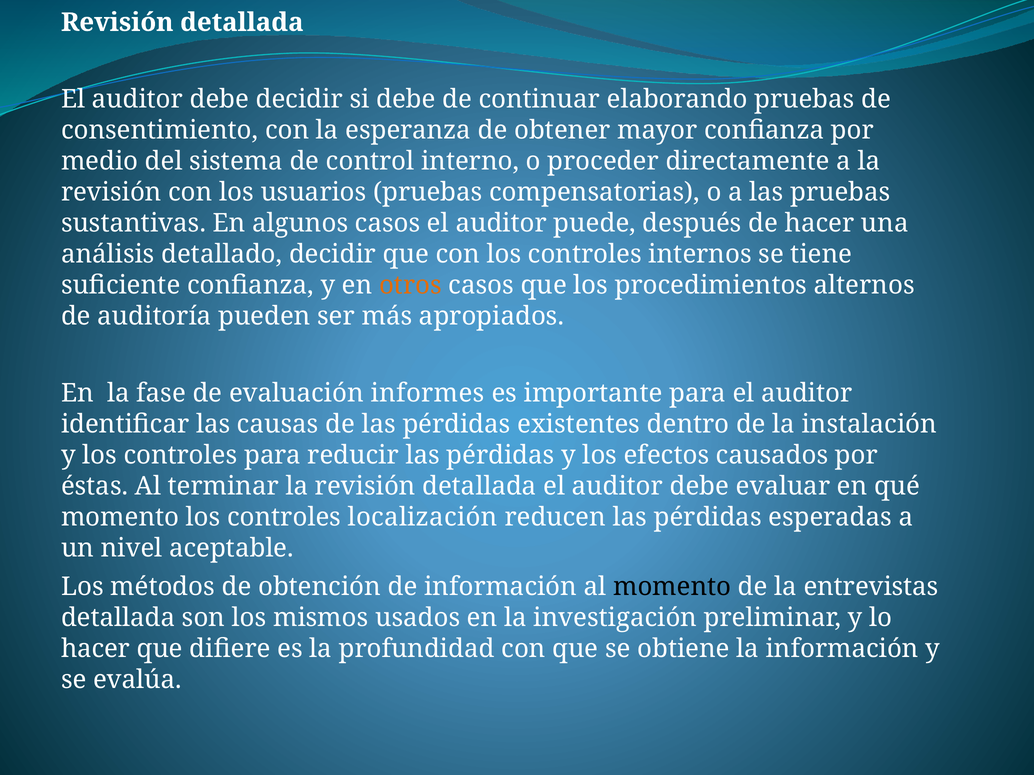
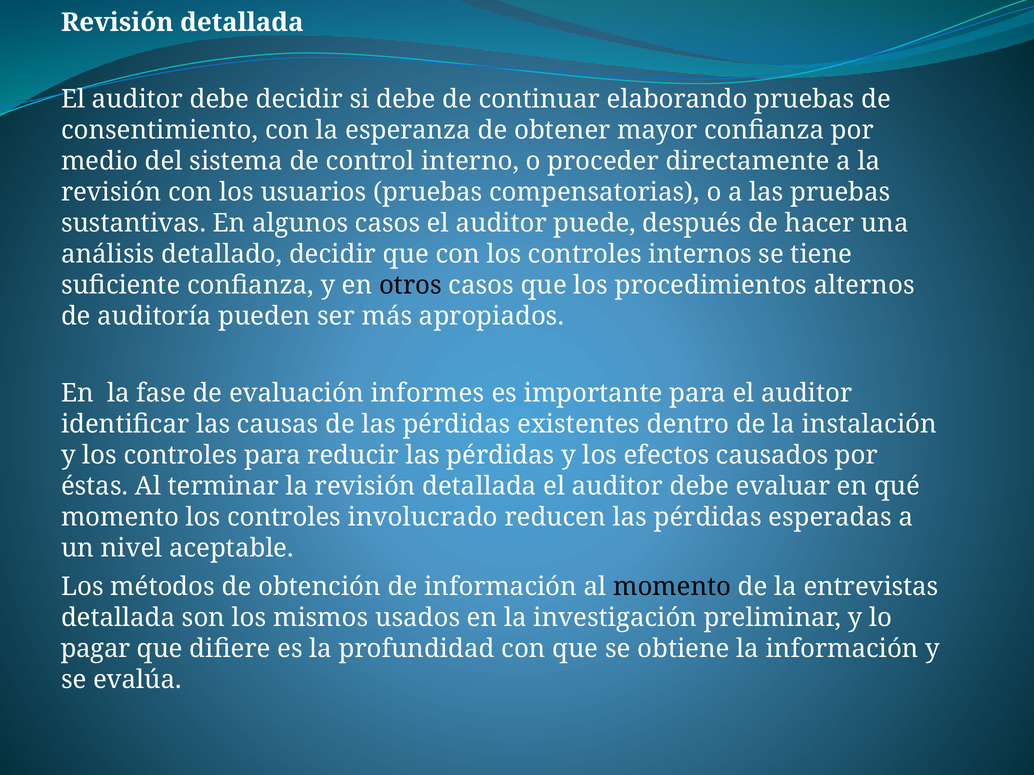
otros colour: orange -> black
localización: localización -> involucrado
hacer at (96, 649): hacer -> pagar
